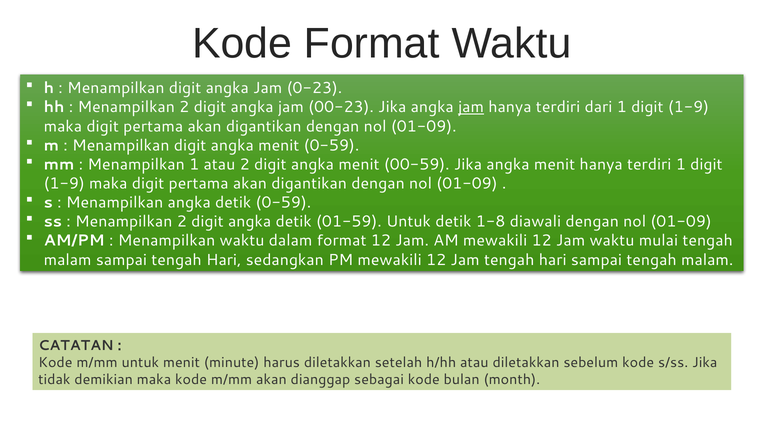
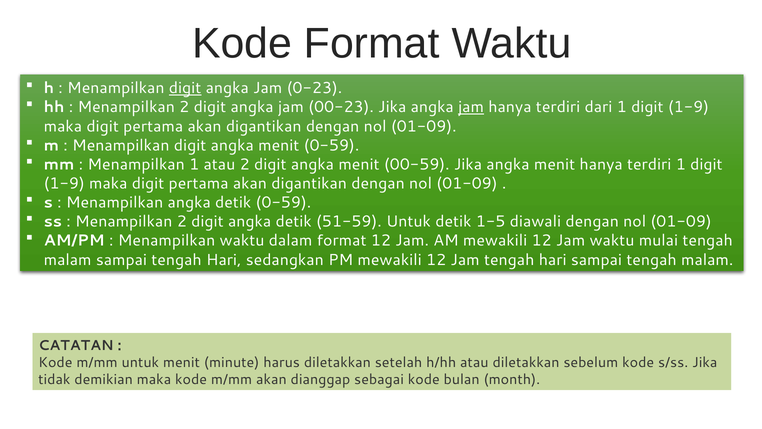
digit at (185, 88) underline: none -> present
01-59: 01-59 -> 51-59
1-8: 1-8 -> 1-5
